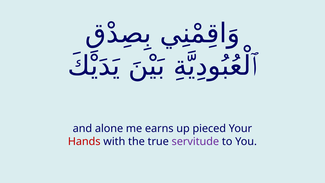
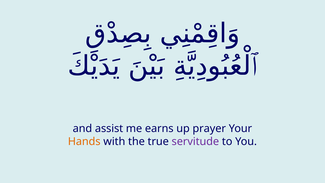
alone: alone -> assist
pieced: pieced -> prayer
Hands colour: red -> orange
